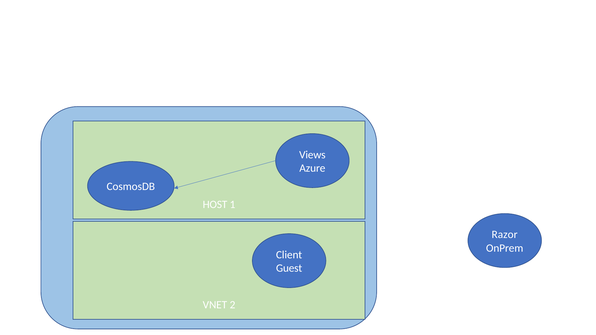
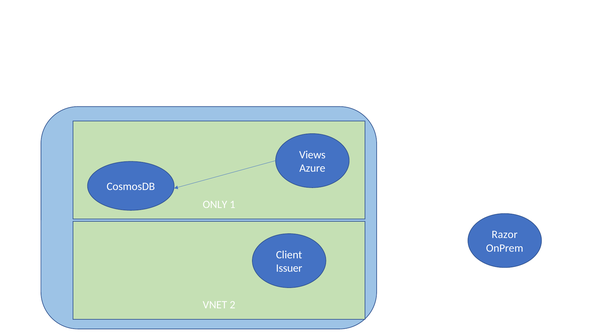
HOST: HOST -> ONLY
Guest: Guest -> Issuer
